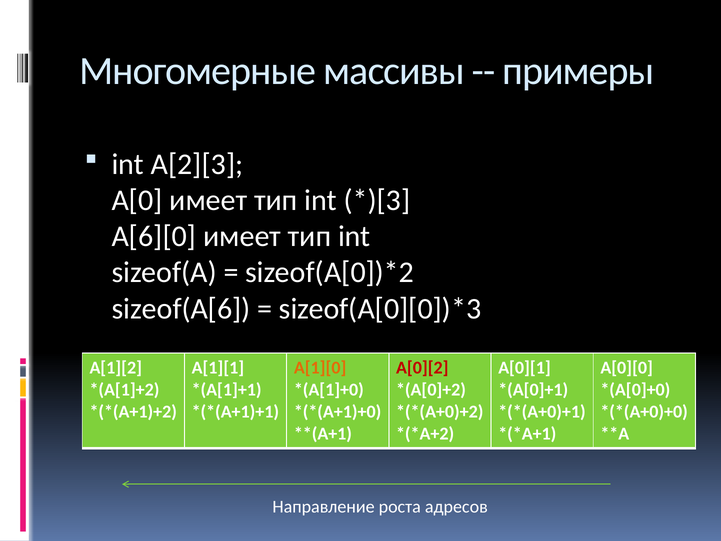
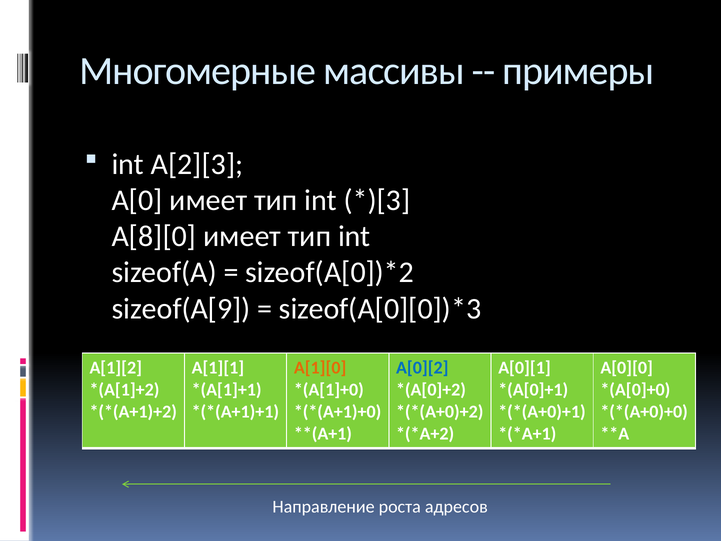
A[6][0: A[6][0 -> A[8][0
sizeof(A[6: sizeof(A[6 -> sizeof(A[9
A[0][2 colour: red -> blue
